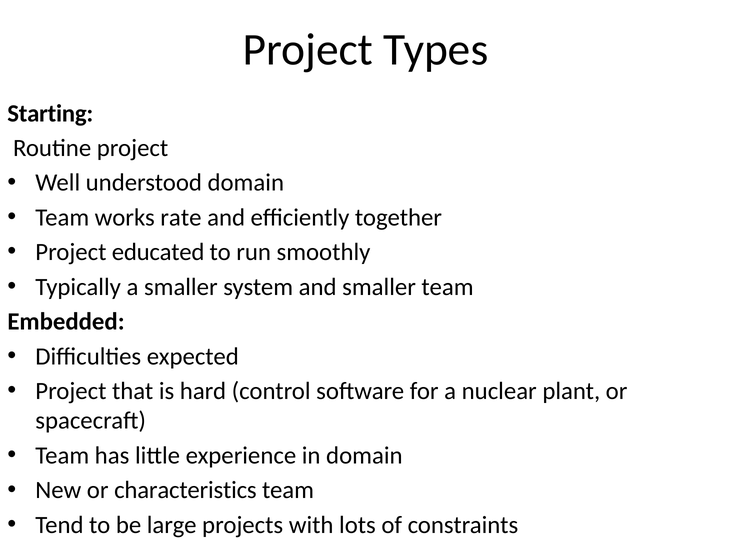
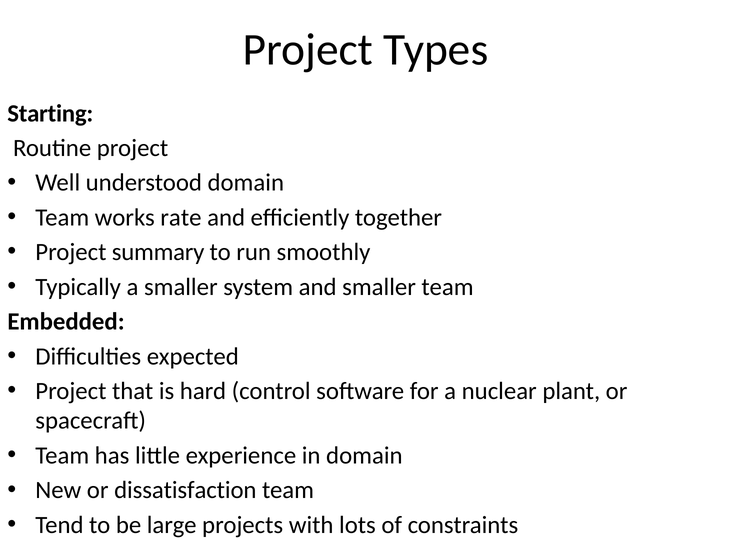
educated: educated -> summary
characteristics: characteristics -> dissatisfaction
